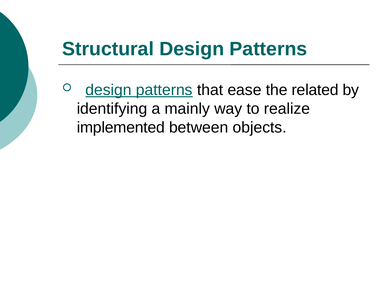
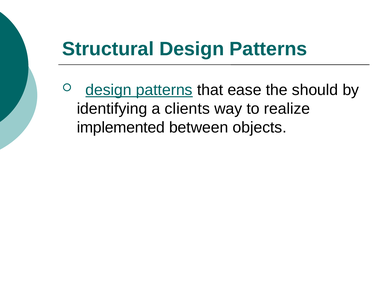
related: related -> should
mainly: mainly -> clients
